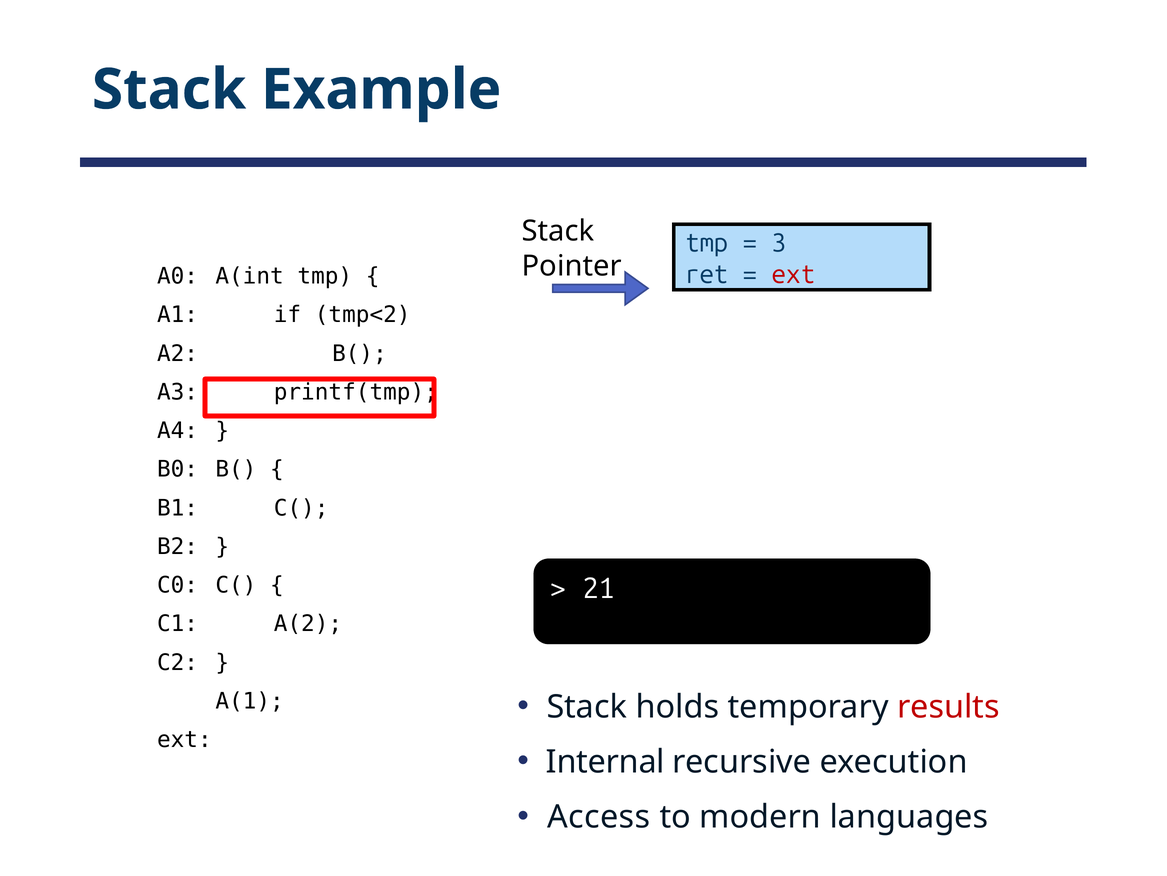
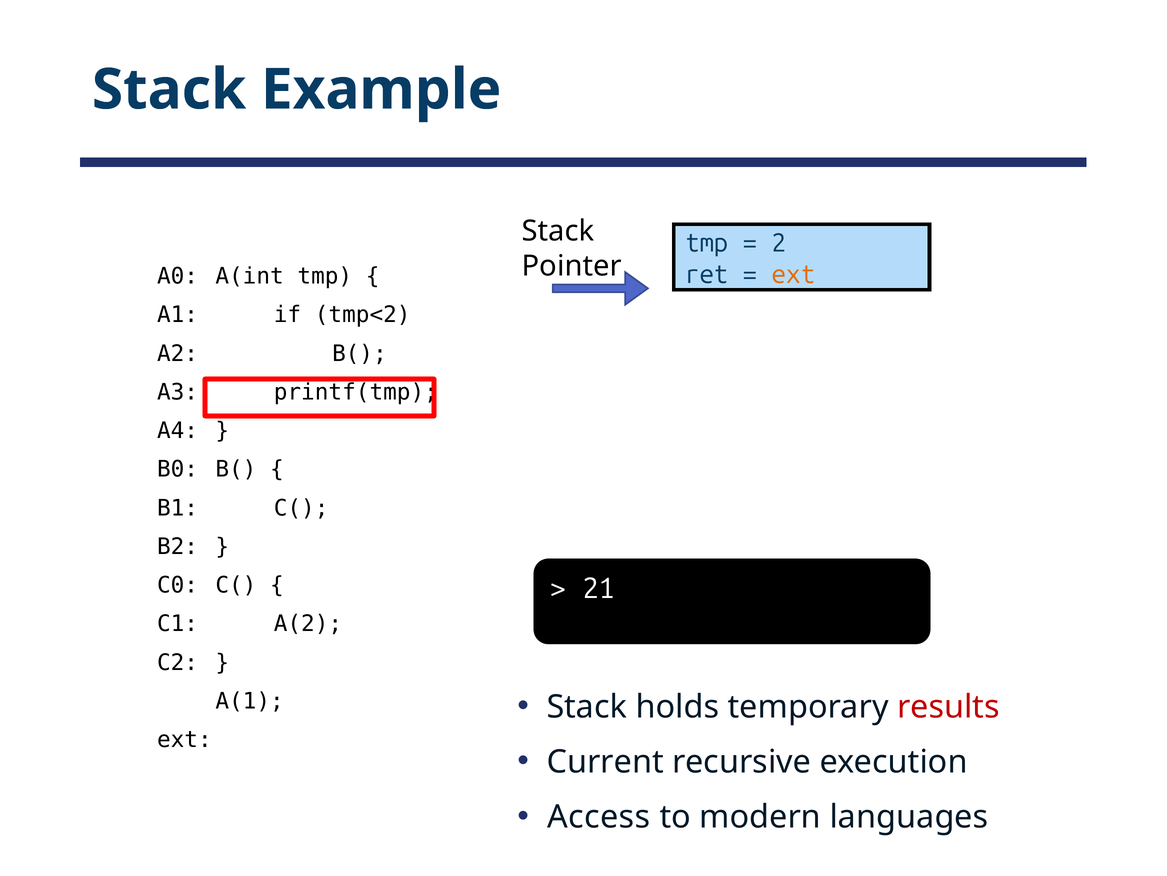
3: 3 -> 2
ext at (794, 274) colour: red -> orange
Internal: Internal -> Current
